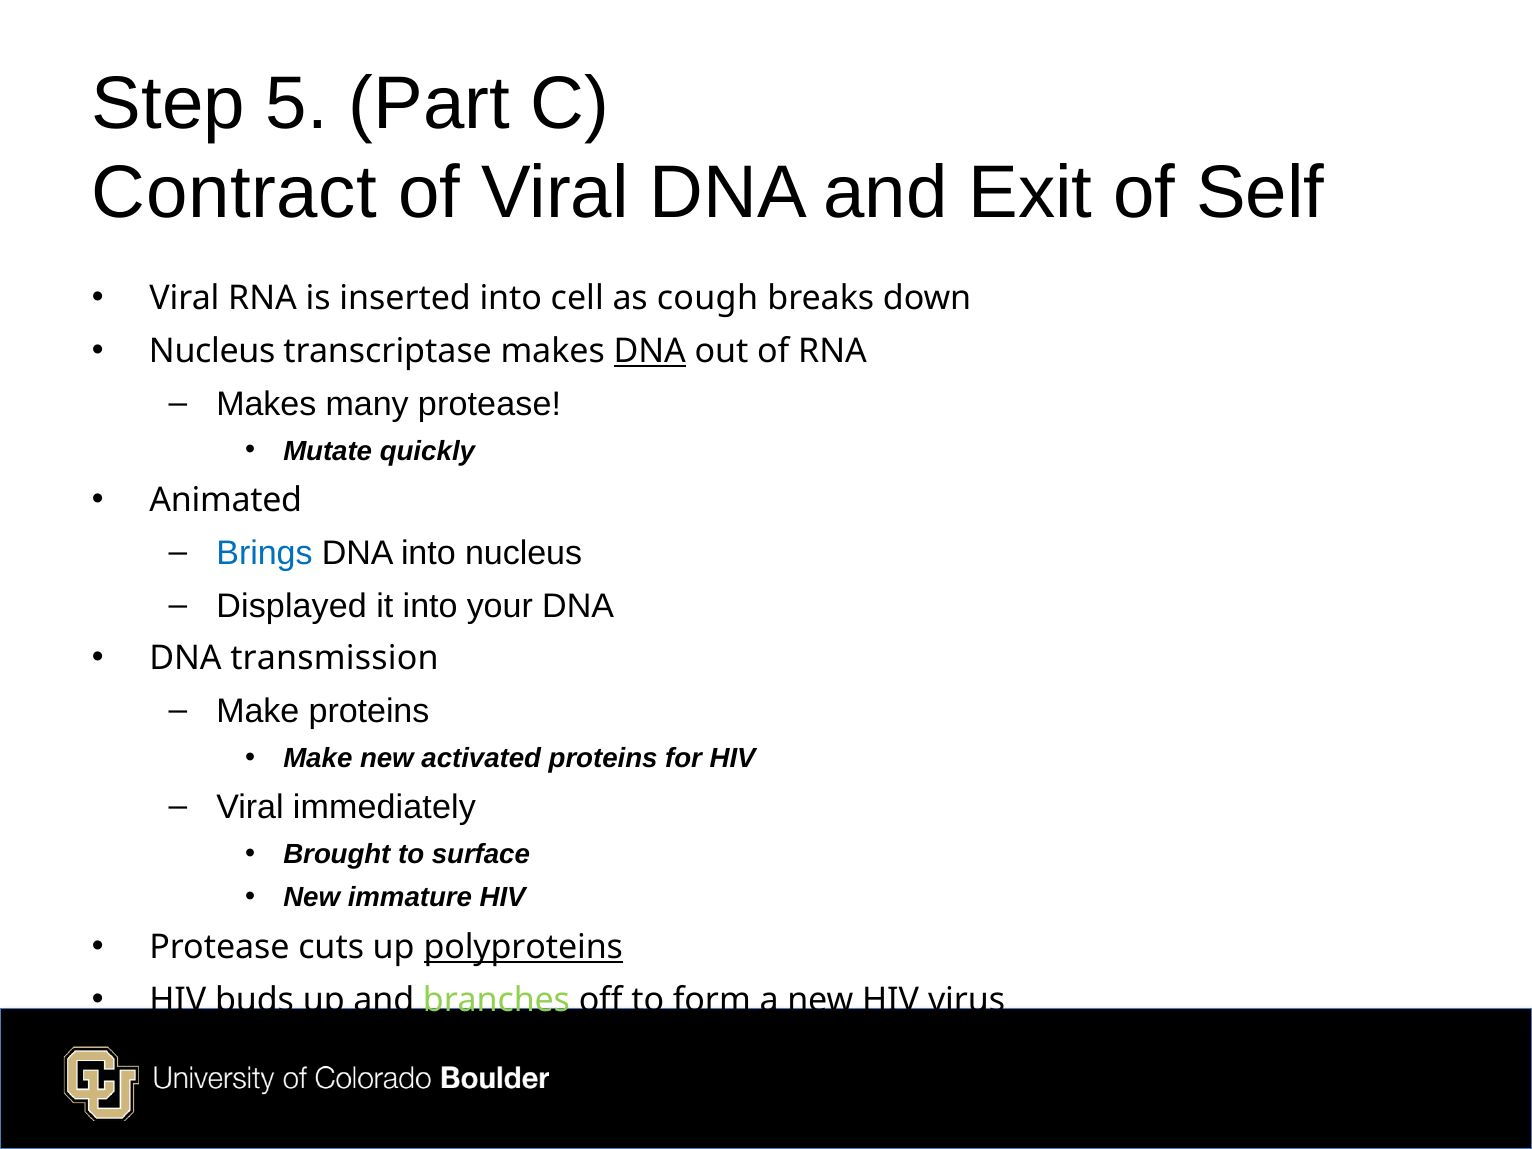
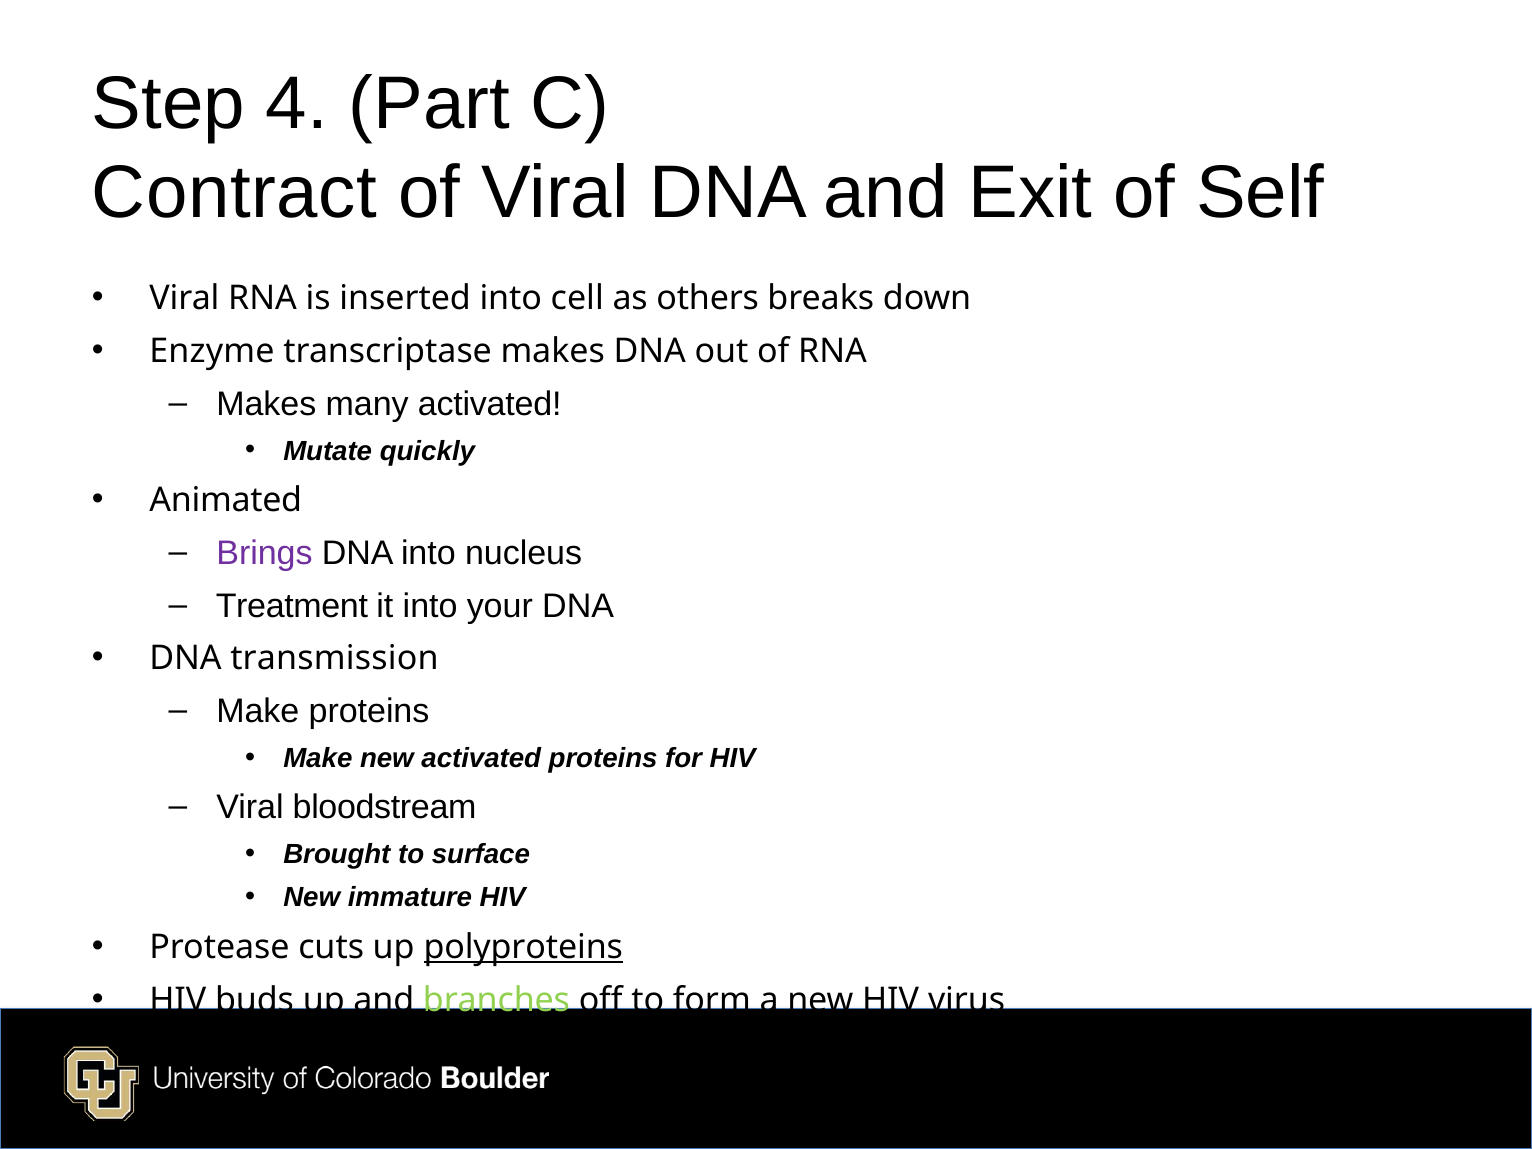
5: 5 -> 4
cough: cough -> others
Nucleus at (212, 351): Nucleus -> Enzyme
DNA at (650, 351) underline: present -> none
many protease: protease -> activated
Brings colour: blue -> purple
Displayed: Displayed -> Treatment
immediately: immediately -> bloodstream
